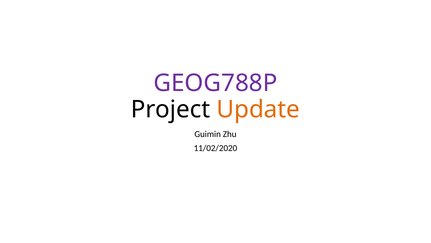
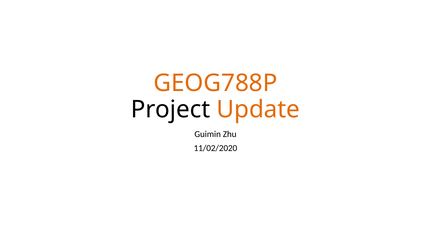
GEOG788P colour: purple -> orange
